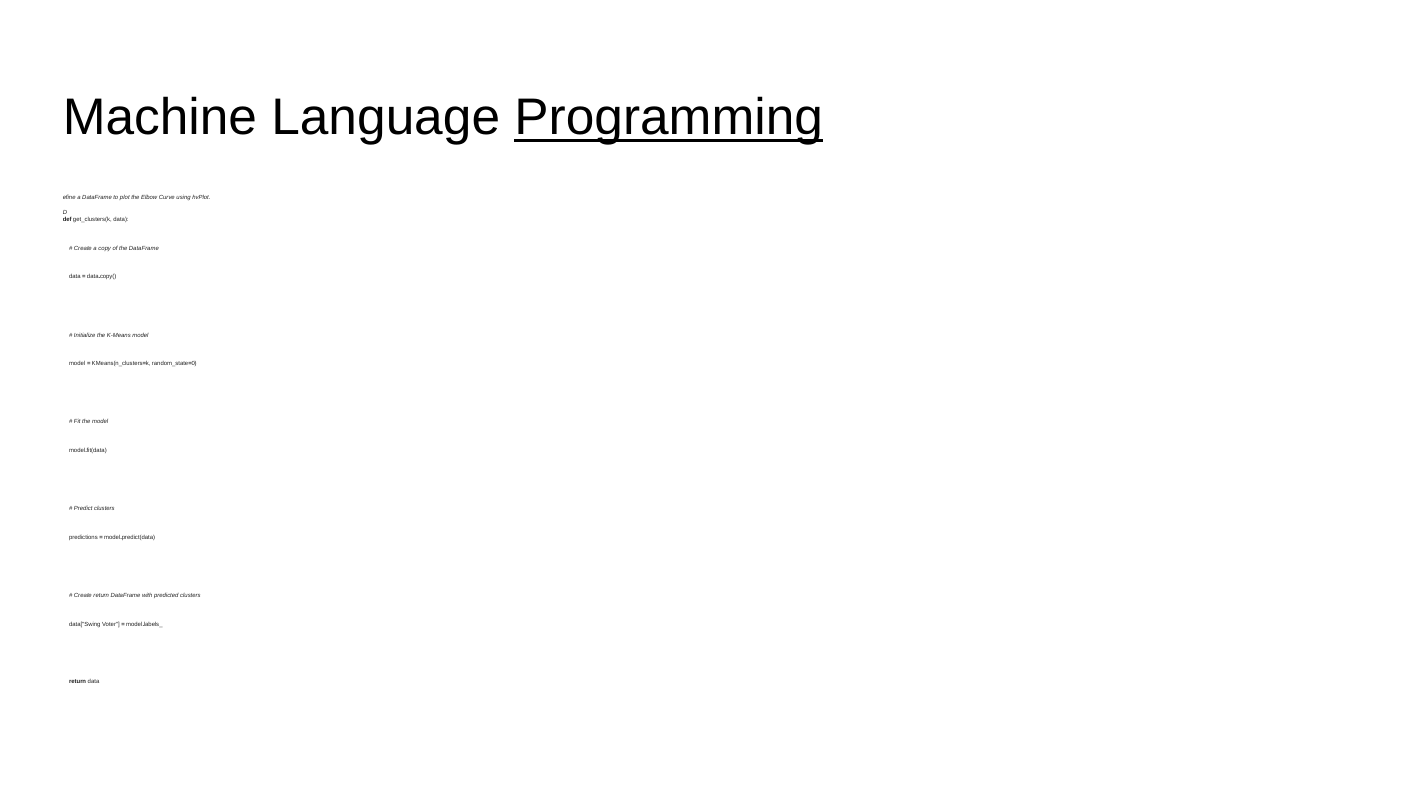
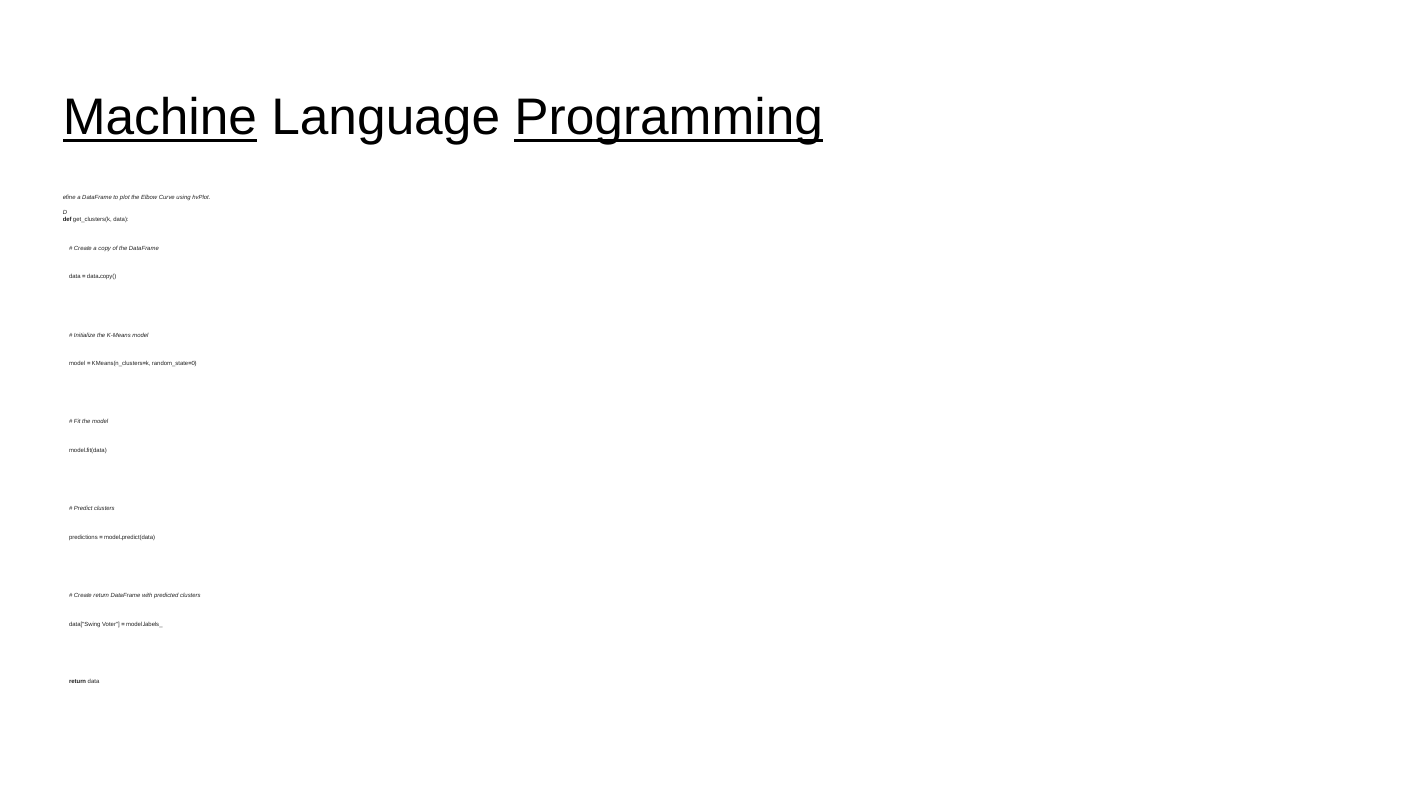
Machine underline: none -> present
